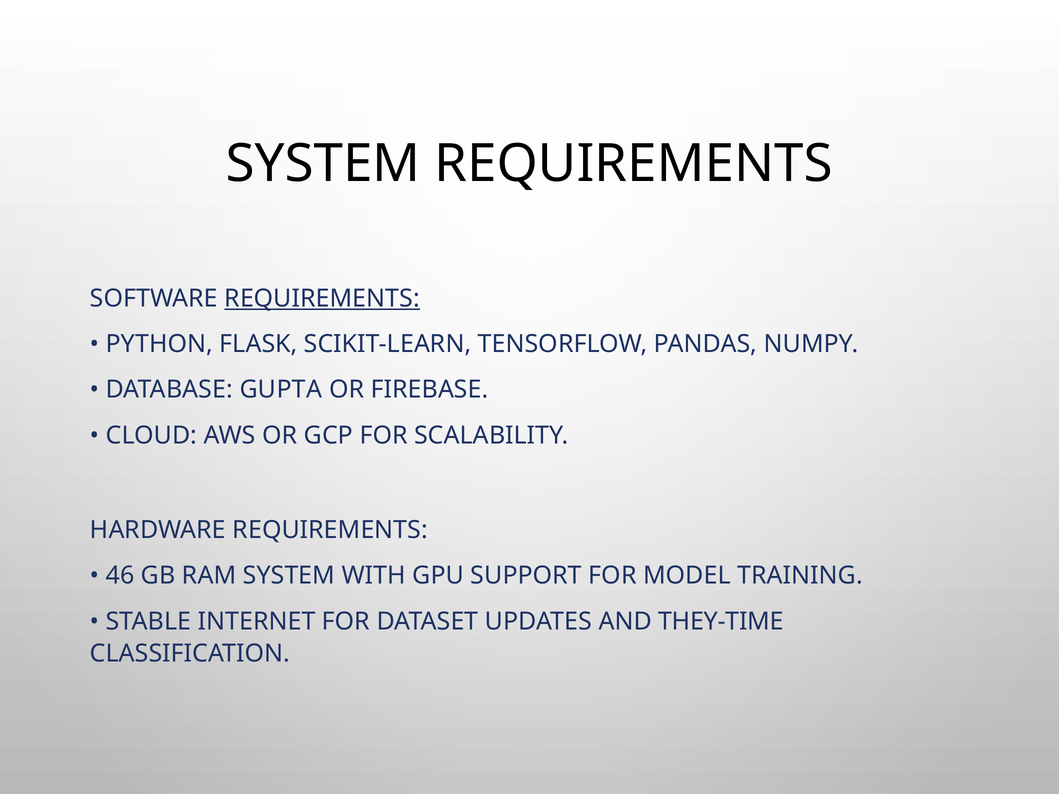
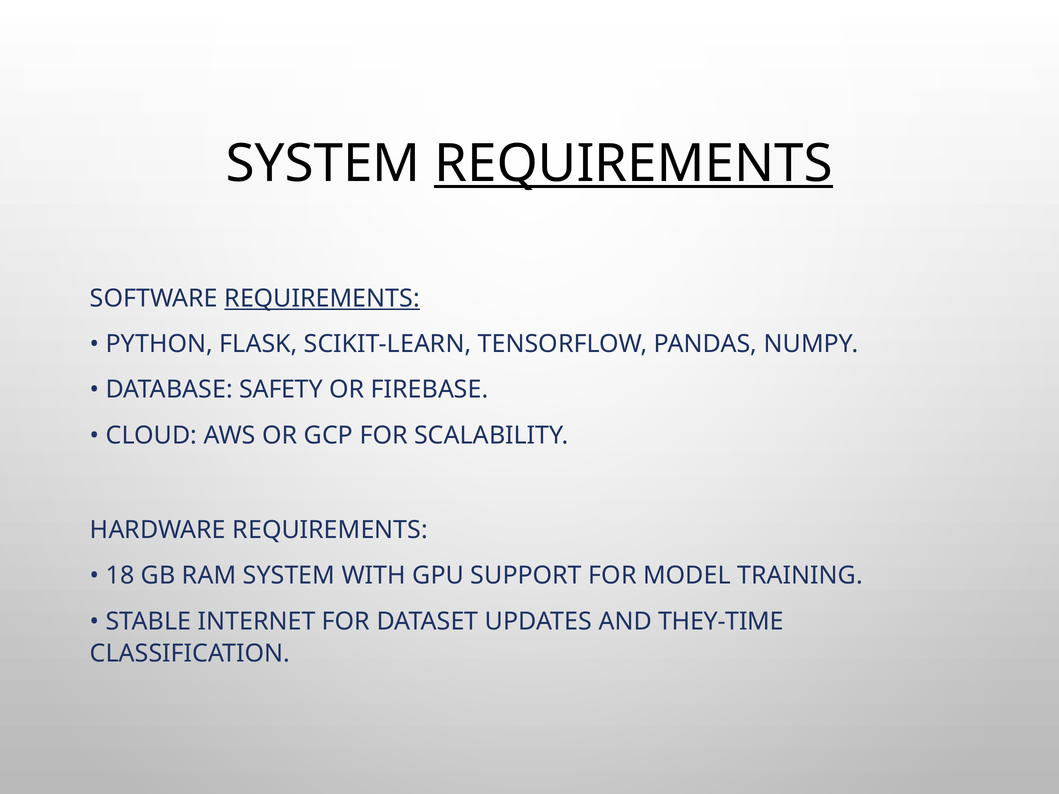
REQUIREMENTS at (634, 164) underline: none -> present
GUPTA: GUPTA -> SAFETY
46: 46 -> 18
